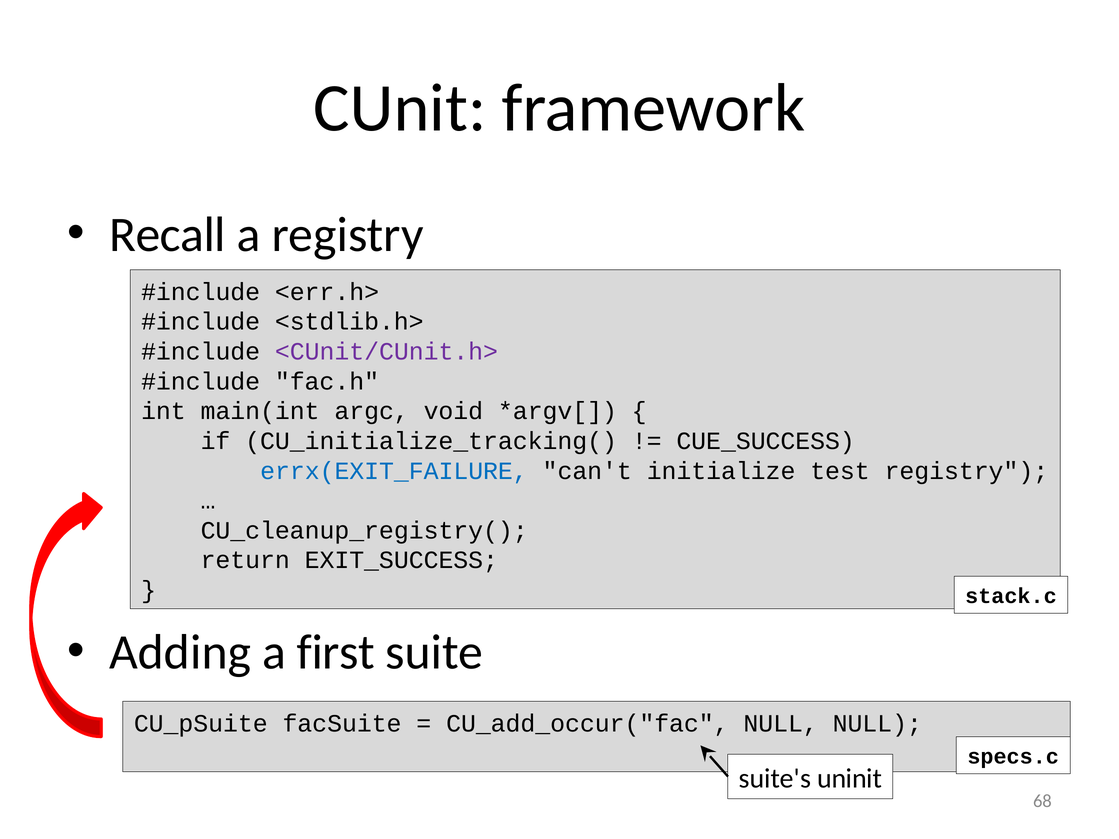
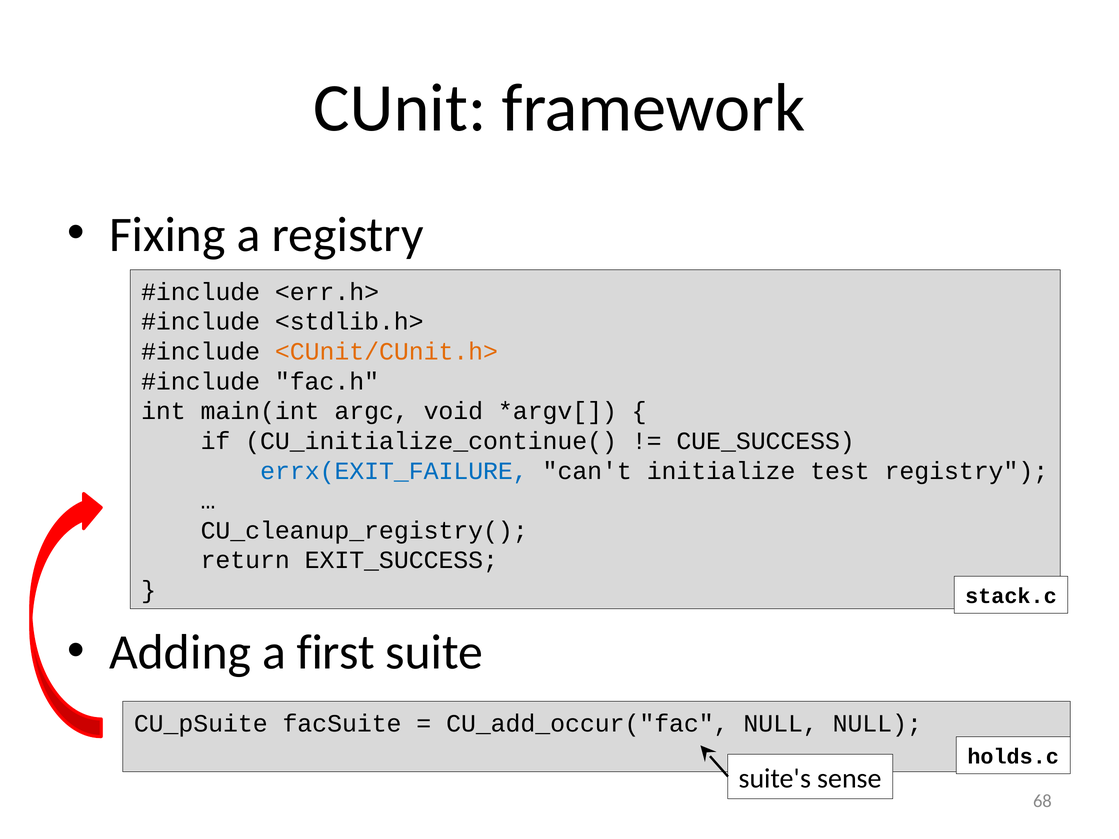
Recall: Recall -> Fixing
<CUnit/CUnit.h> colour: purple -> orange
CU_initialize_tracking(: CU_initialize_tracking( -> CU_initialize_continue(
specs.c: specs.c -> holds.c
uninit: uninit -> sense
